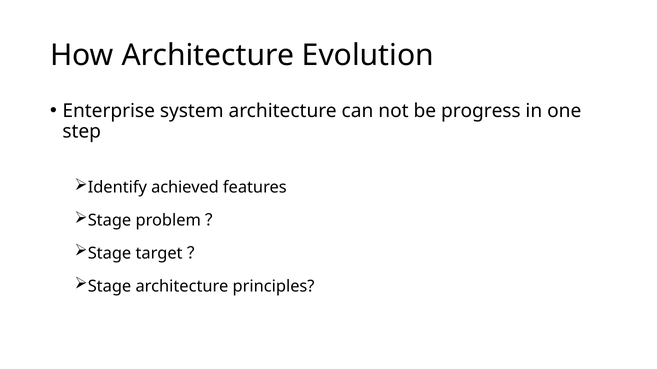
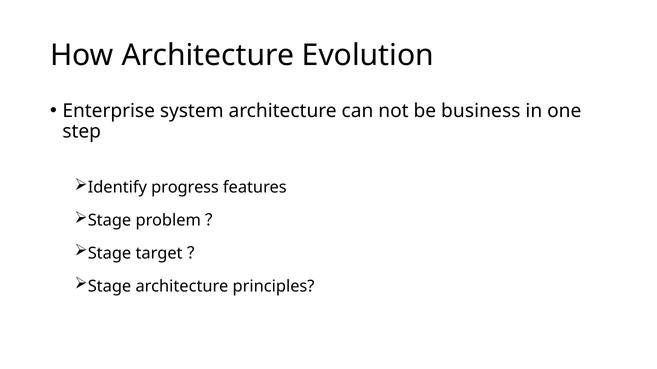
progress: progress -> business
achieved: achieved -> progress
